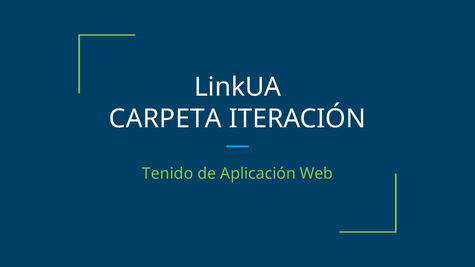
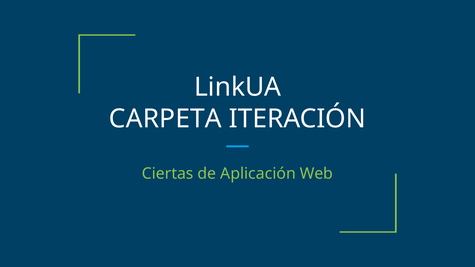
Tenido: Tenido -> Ciertas
